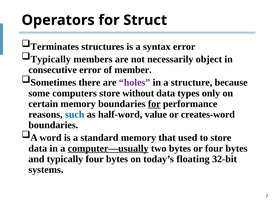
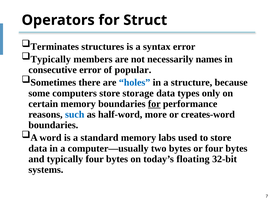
object: object -> names
member: member -> popular
holes colour: purple -> blue
without: without -> storage
value: value -> more
that: that -> labs
computer—usually underline: present -> none
